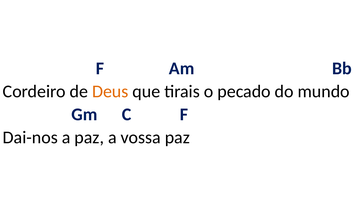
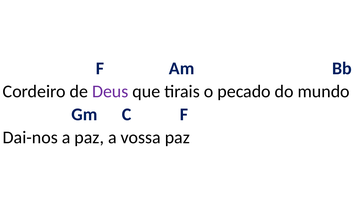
Deus colour: orange -> purple
